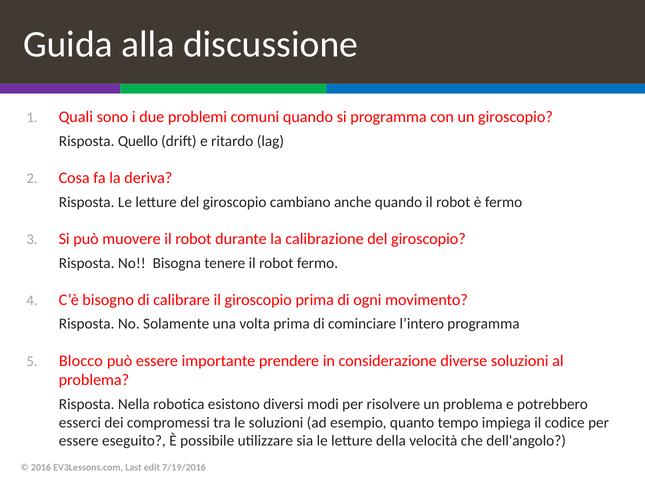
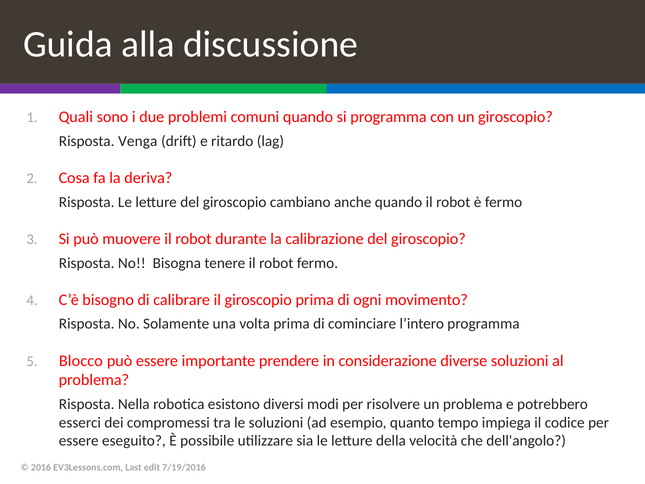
Quello: Quello -> Venga
